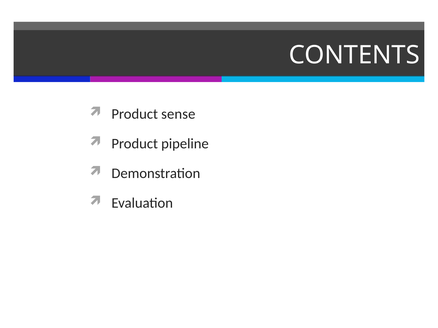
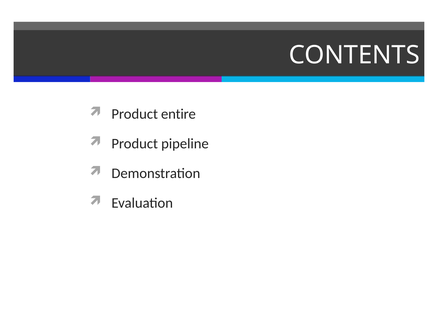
sense: sense -> entire
